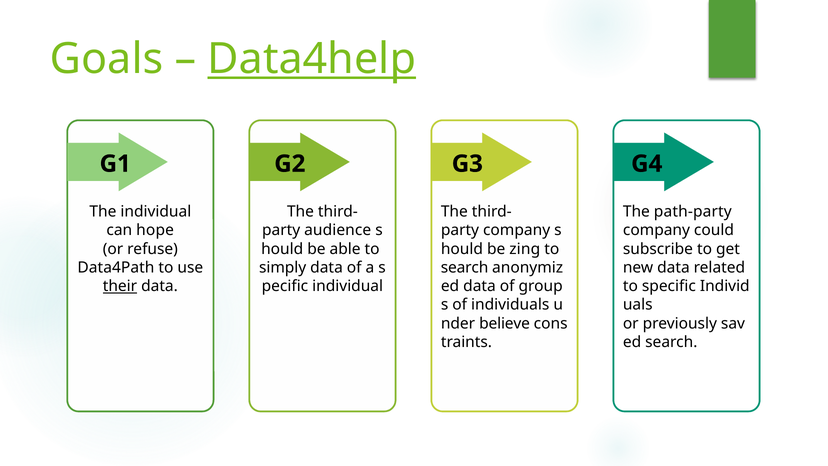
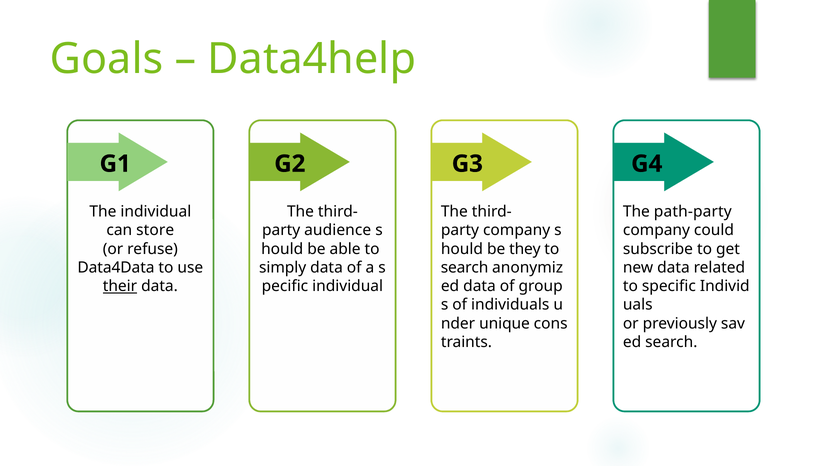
Data4help underline: present -> none
hope: hope -> store
zing: zing -> they
Data4Path: Data4Path -> Data4Data
believe: believe -> unique
